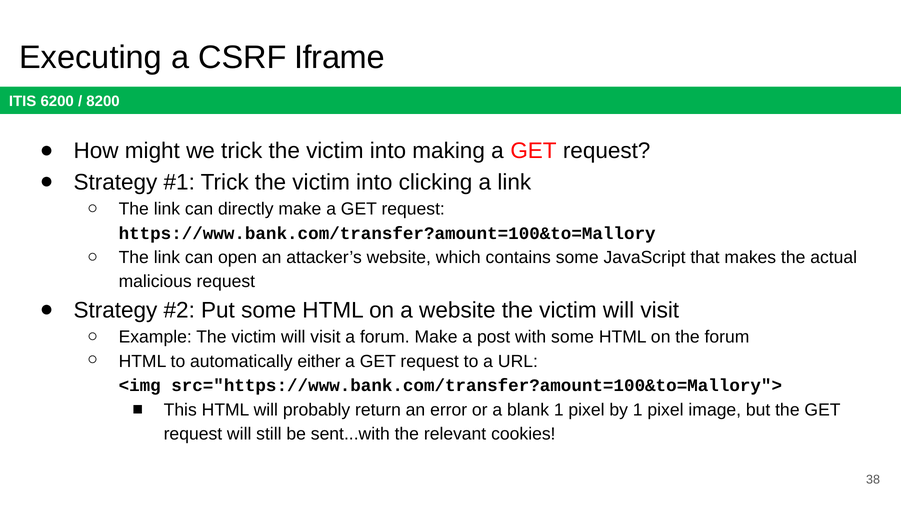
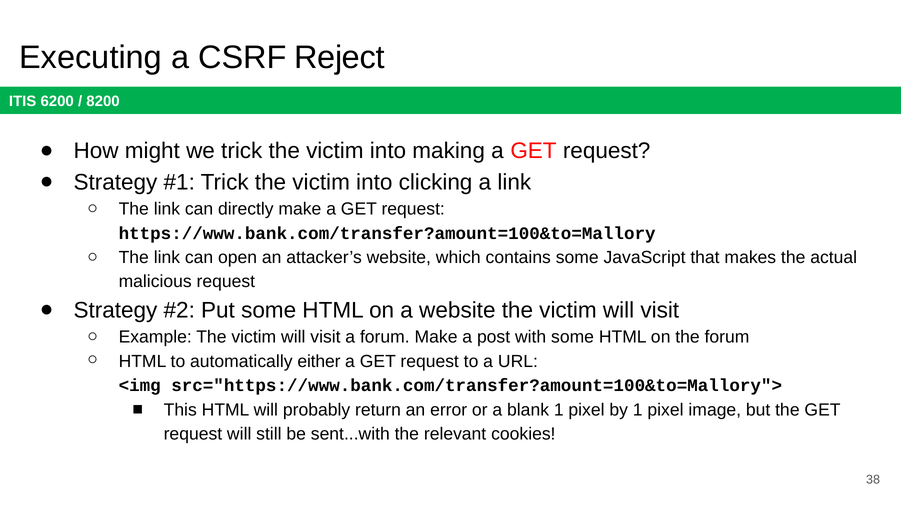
Iframe: Iframe -> Reject
